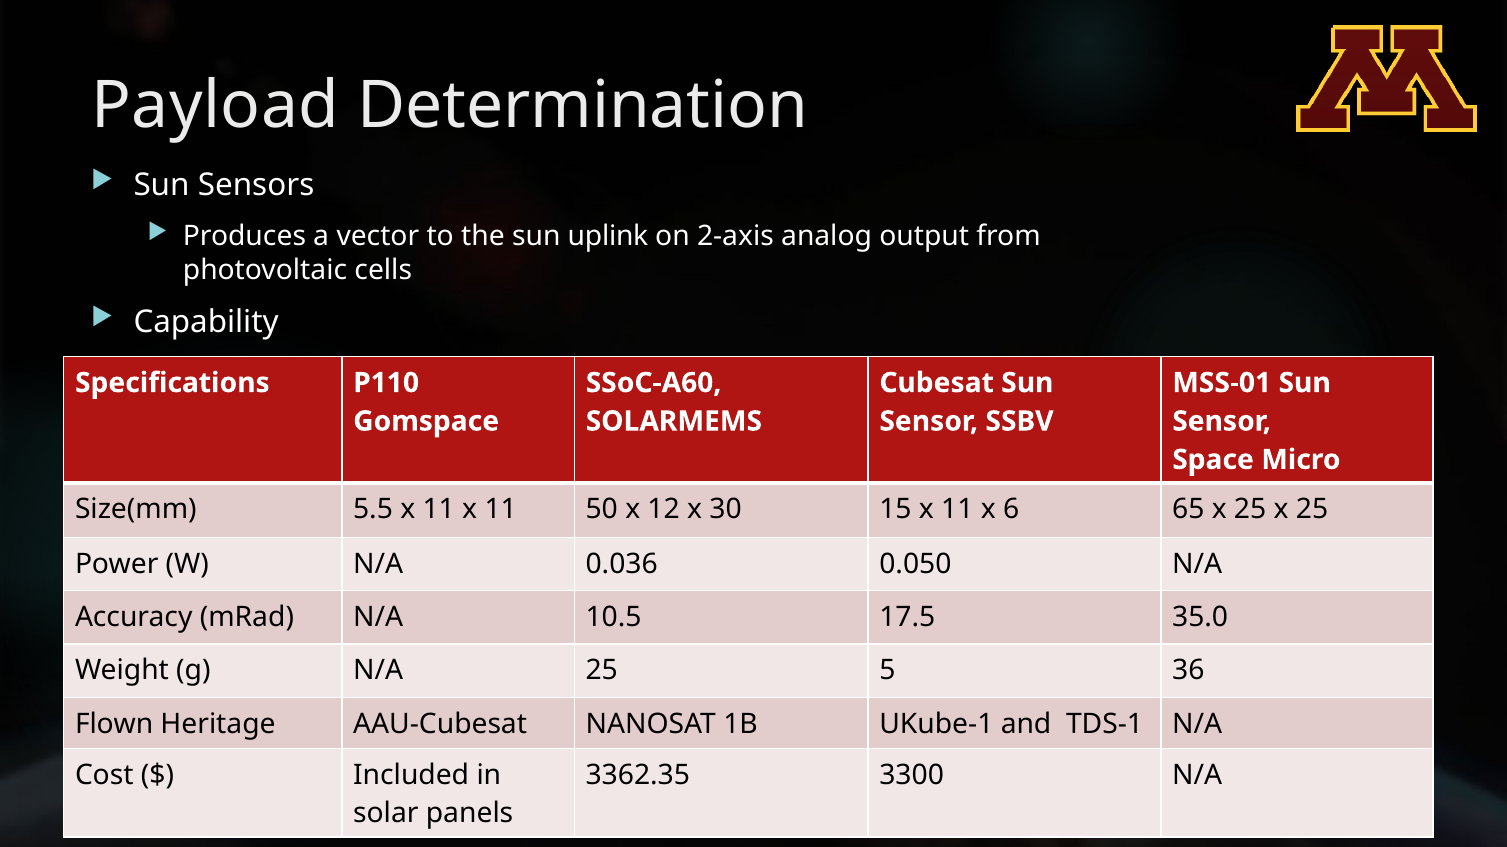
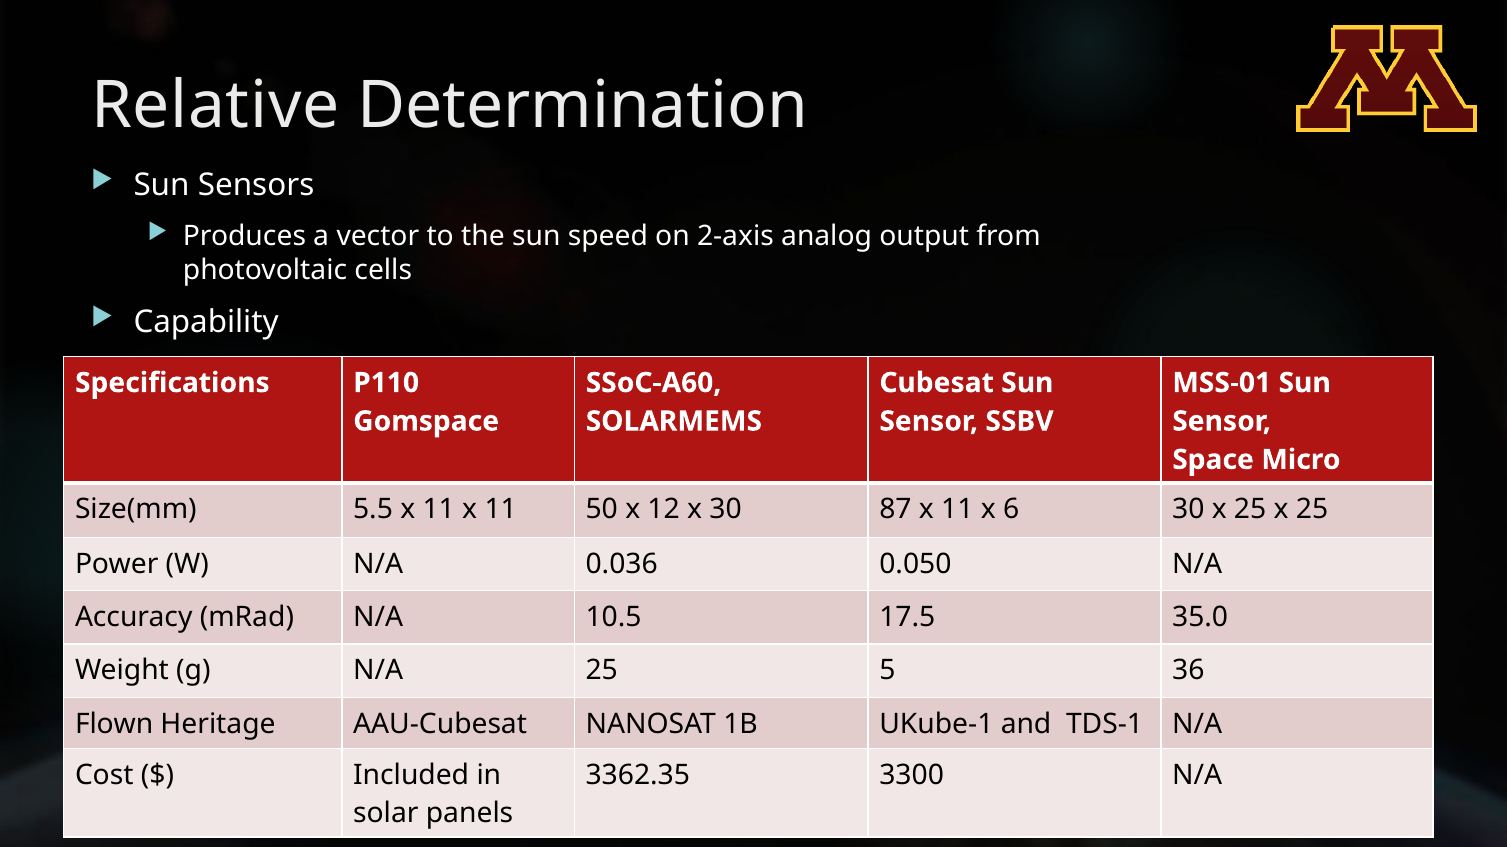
Payload: Payload -> Relative
uplink: uplink -> speed
15: 15 -> 87
6 65: 65 -> 30
